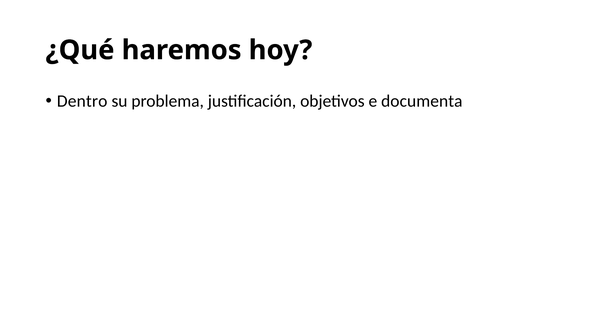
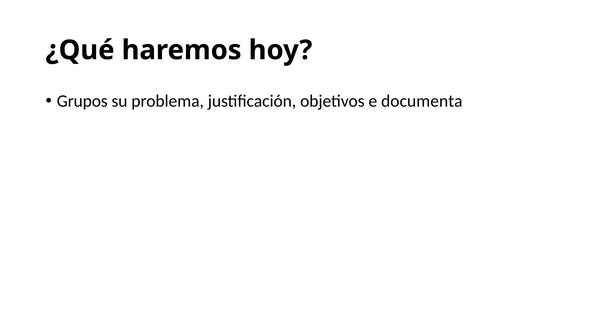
Dentro: Dentro -> Grupos
